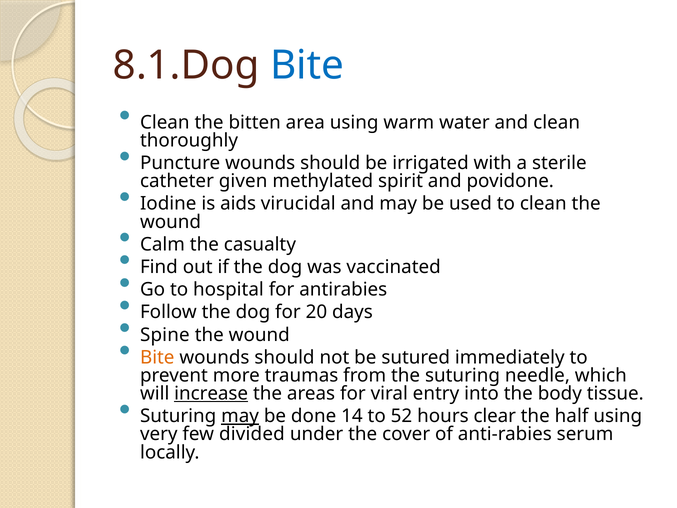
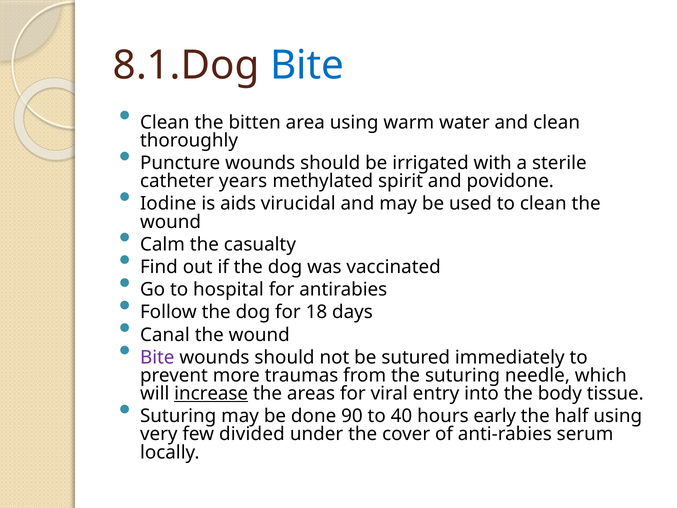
given: given -> years
20: 20 -> 18
Spine: Spine -> Canal
Bite at (157, 357) colour: orange -> purple
may at (240, 416) underline: present -> none
14: 14 -> 90
52: 52 -> 40
clear: clear -> early
